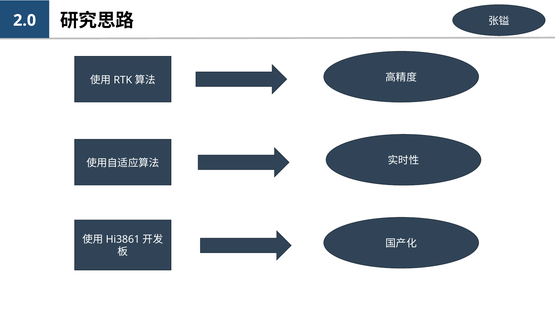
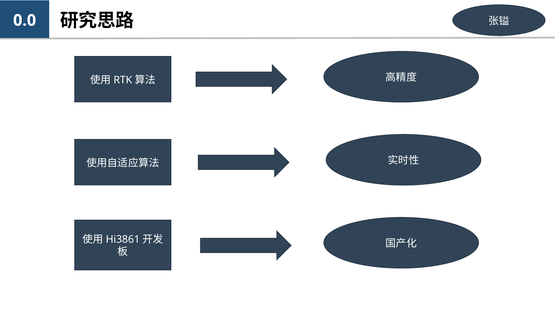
2.0: 2.0 -> 0.0
